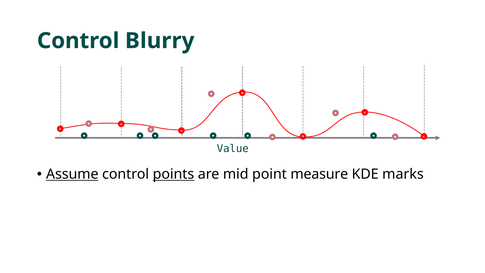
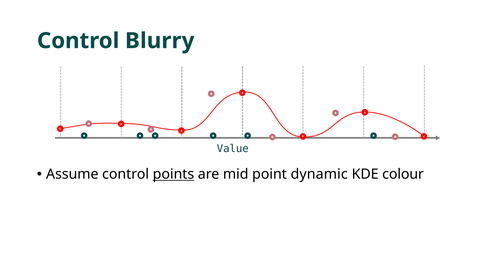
Assume underline: present -> none
measure: measure -> dynamic
marks: marks -> colour
